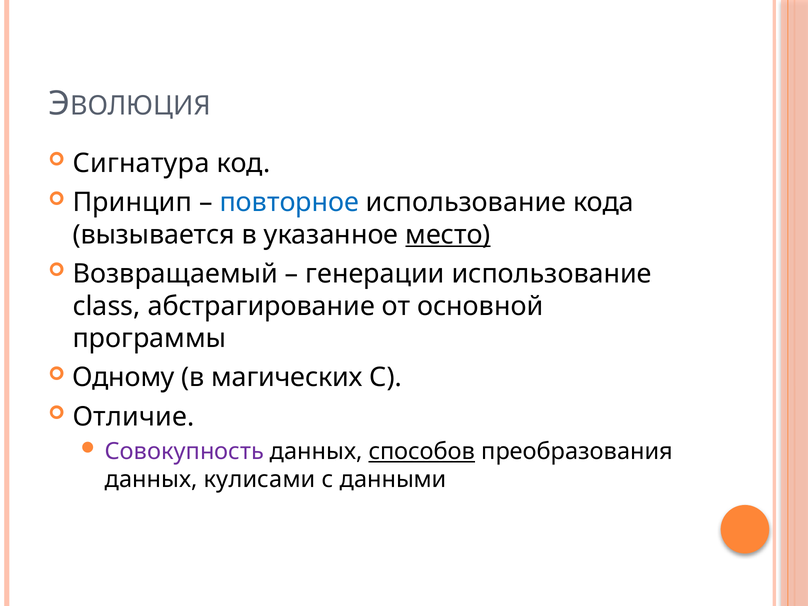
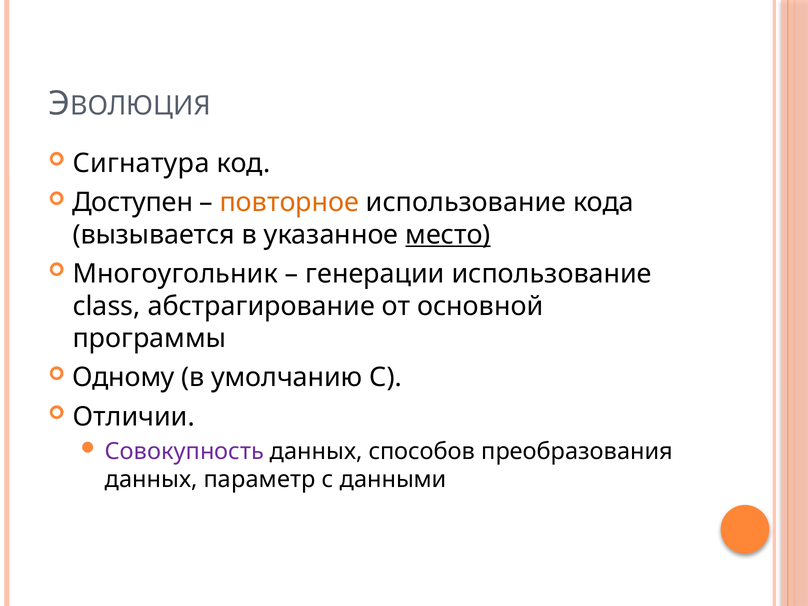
Принцип: Принцип -> Доступен
повторное colour: blue -> orange
Возвращаемый: Возвращаемый -> Многоугольник
магических: магических -> умолчанию
Отличие: Отличие -> Отличии
способов underline: present -> none
кулисами: кулисами -> параметр
